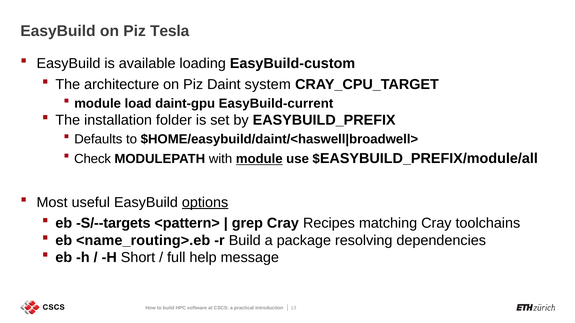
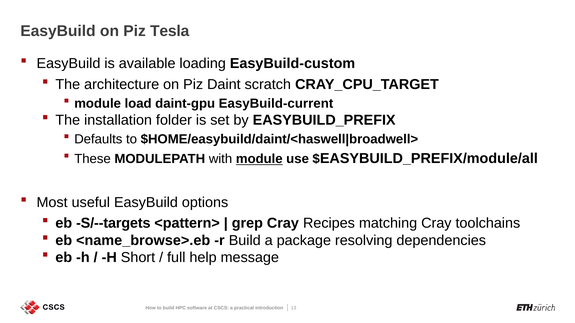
system: system -> scratch
Check: Check -> These
options underline: present -> none
<name_routing>.eb: <name_routing>.eb -> <name_browse>.eb
